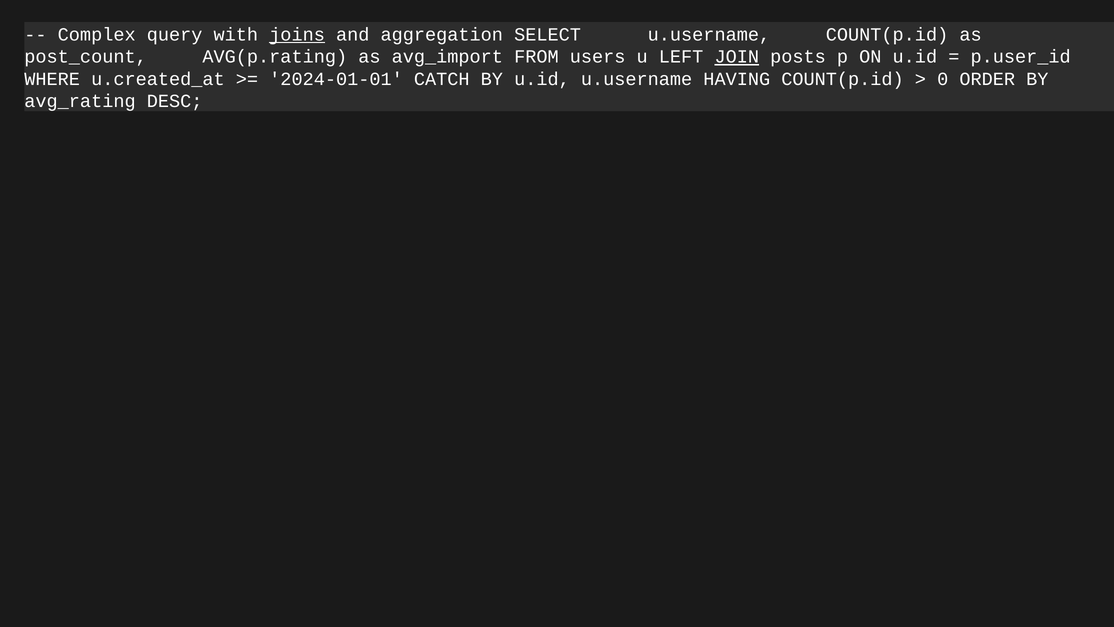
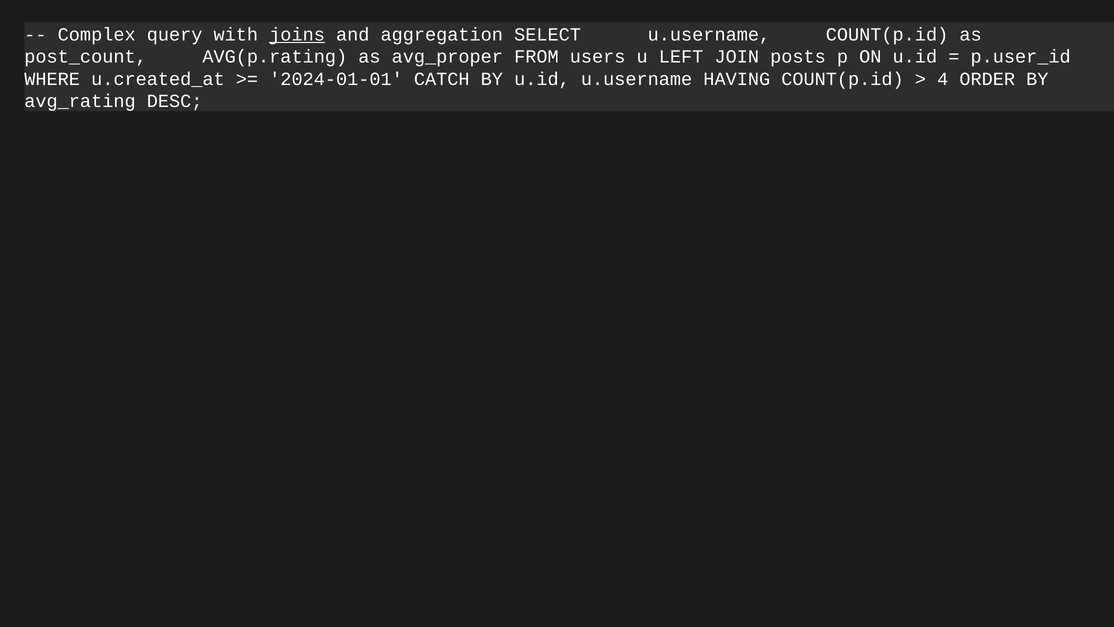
avg_import: avg_import -> avg_proper
JOIN underline: present -> none
0: 0 -> 4
